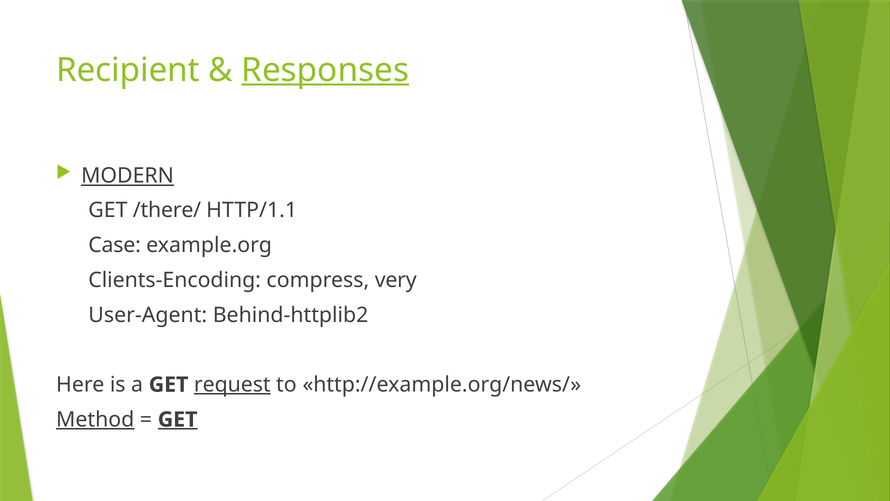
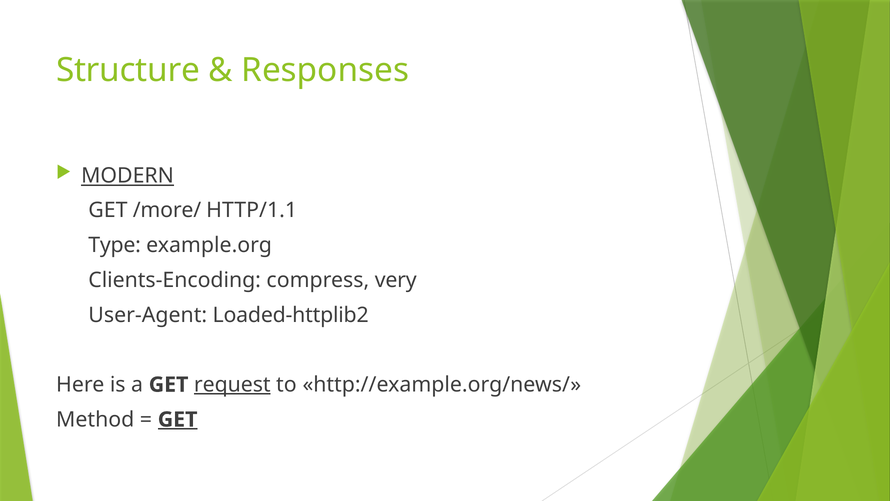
Recipient: Recipient -> Structure
Responses underline: present -> none
/there/: /there/ -> /more/
Case: Case -> Type
Behind-httplib2: Behind-httplib2 -> Loaded-httplib2
Method underline: present -> none
